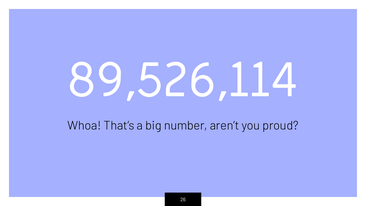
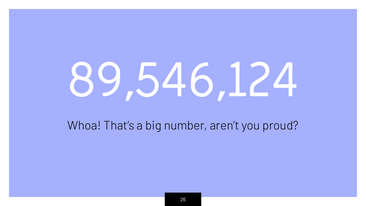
89,526,114: 89,526,114 -> 89,546,124
